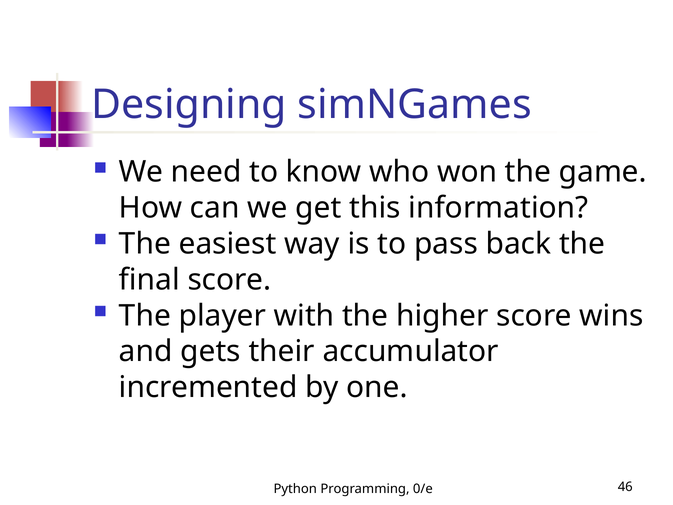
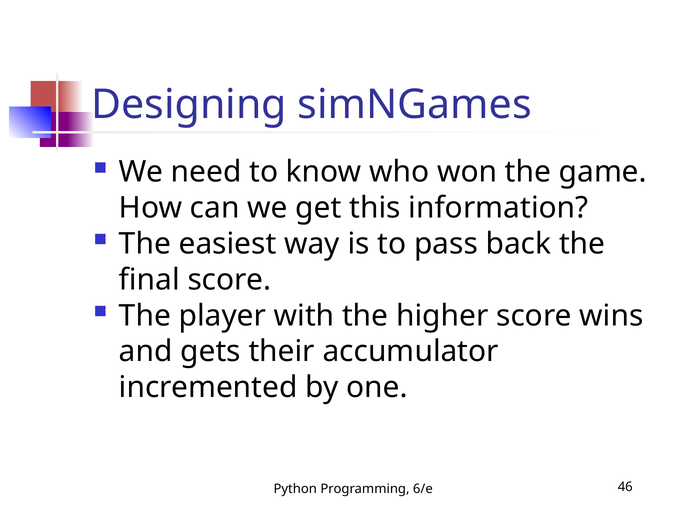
0/e: 0/e -> 6/e
